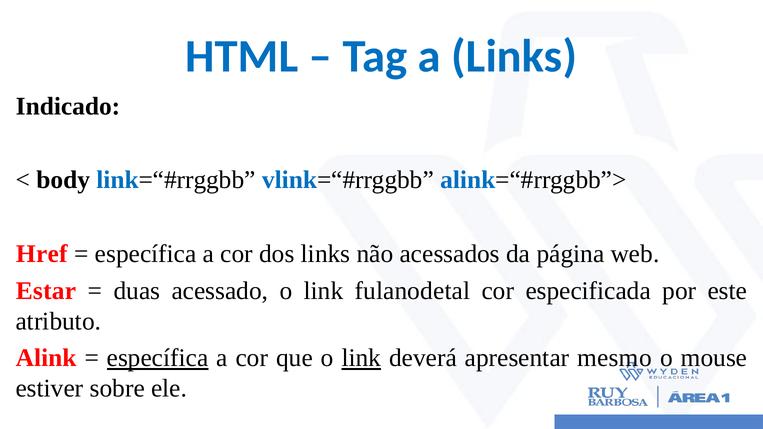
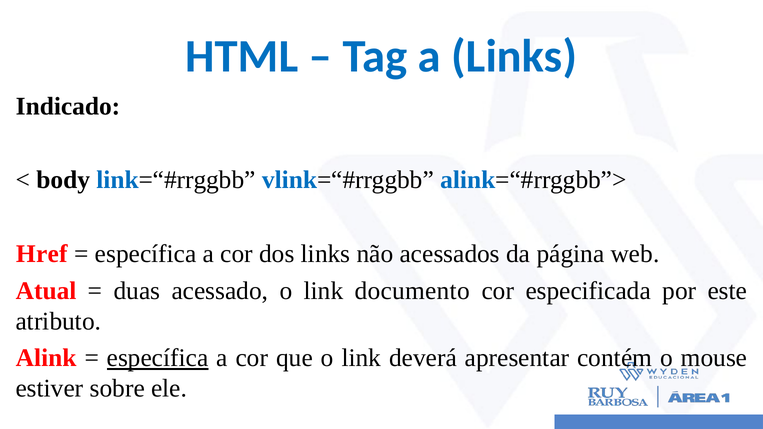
Estar: Estar -> Atual
fulanodetal: fulanodetal -> documento
link at (361, 358) underline: present -> none
mesmo: mesmo -> contém
